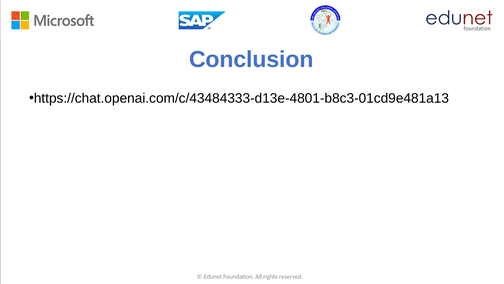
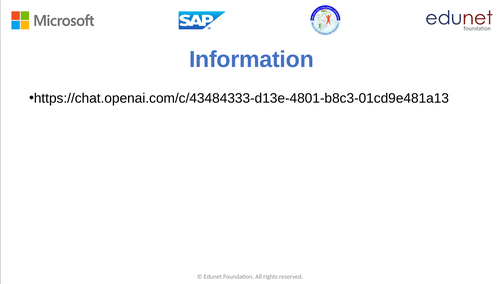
Conclusion: Conclusion -> Information
